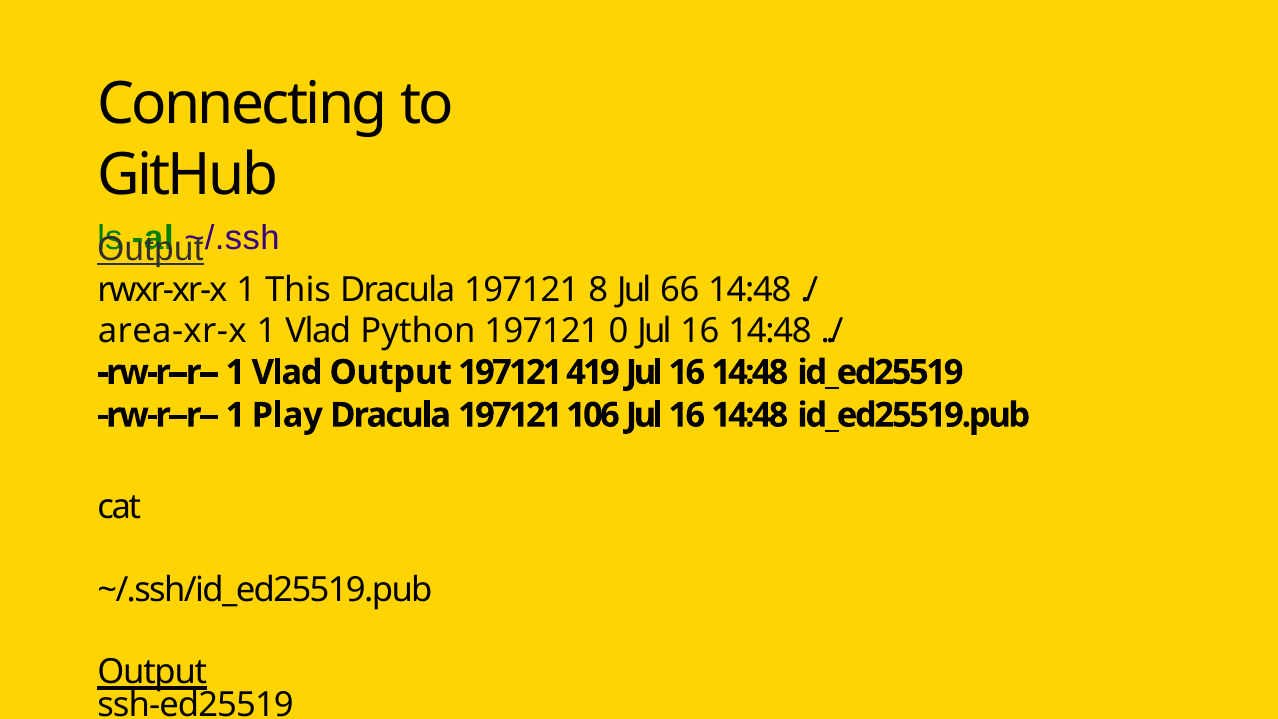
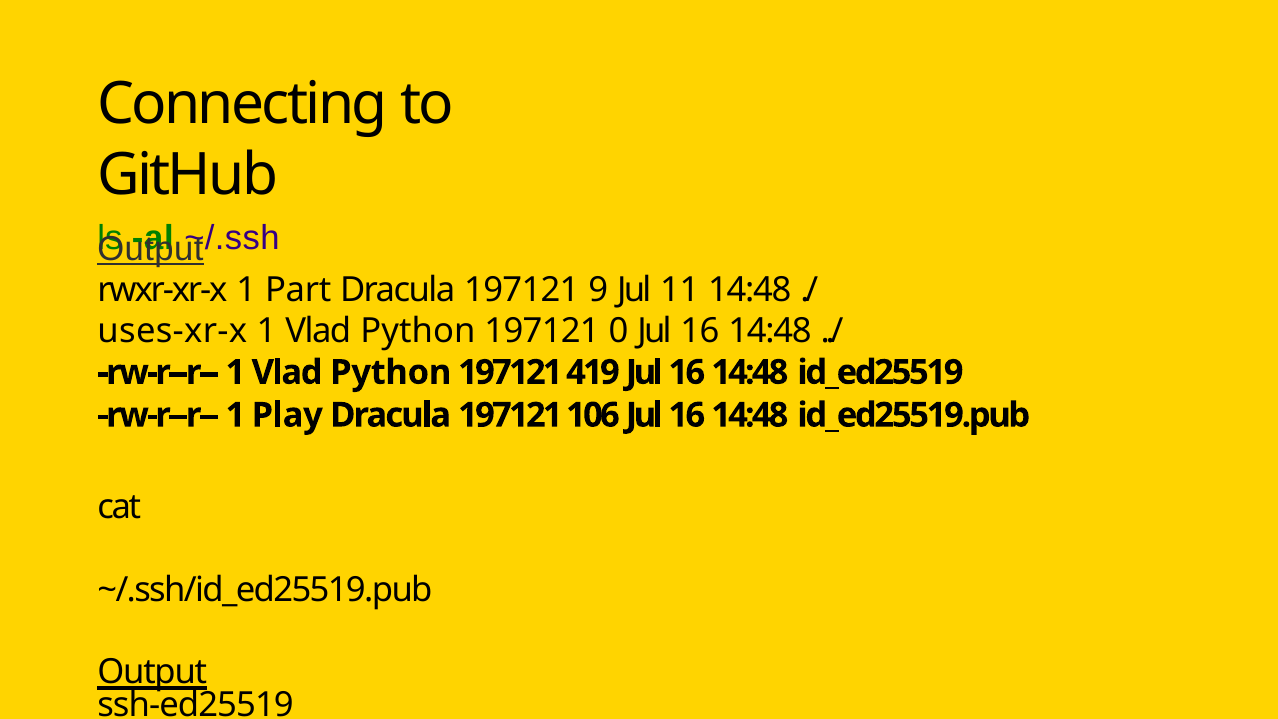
This: This -> Part
8: 8 -> 9
66: 66 -> 11
area-xr-x: area-xr-x -> uses-xr-x
rw-r--r-- 1 Vlad Output: Output -> Python
